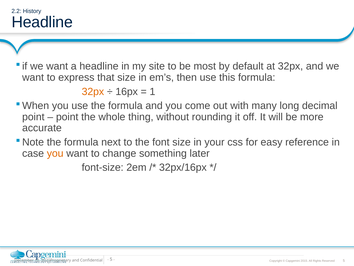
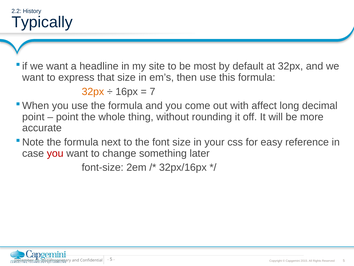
Headline at (42, 22): Headline -> Typically
1: 1 -> 7
many: many -> affect
you at (55, 153) colour: orange -> red
